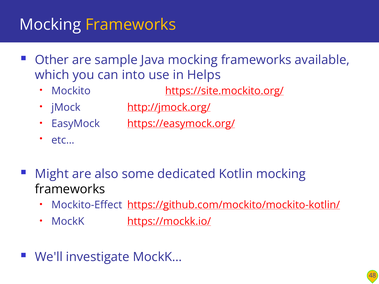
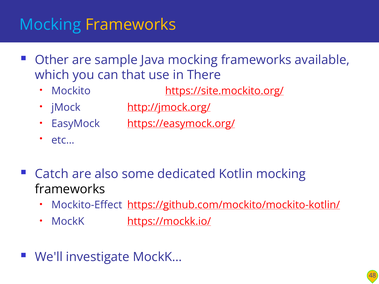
Mocking at (50, 25) colour: white -> light blue
into: into -> that
Helps: Helps -> There
Might: Might -> Catch
